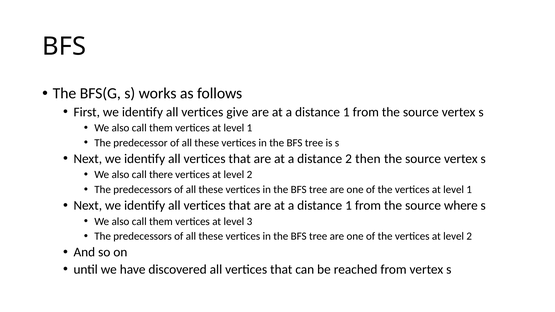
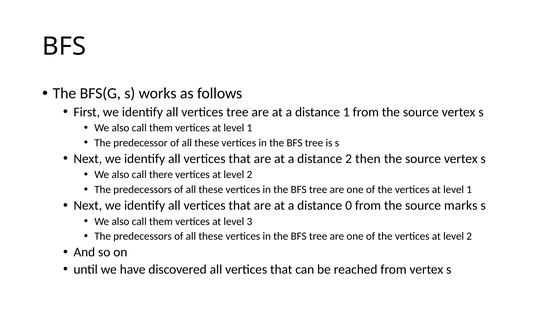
vertices give: give -> tree
1 at (349, 206): 1 -> 0
where: where -> marks
